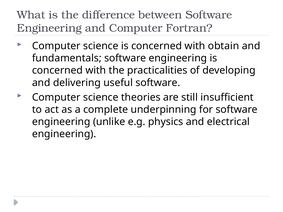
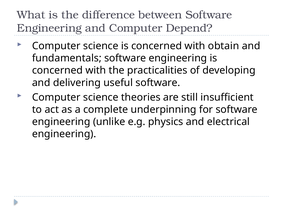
Fortran: Fortran -> Depend
